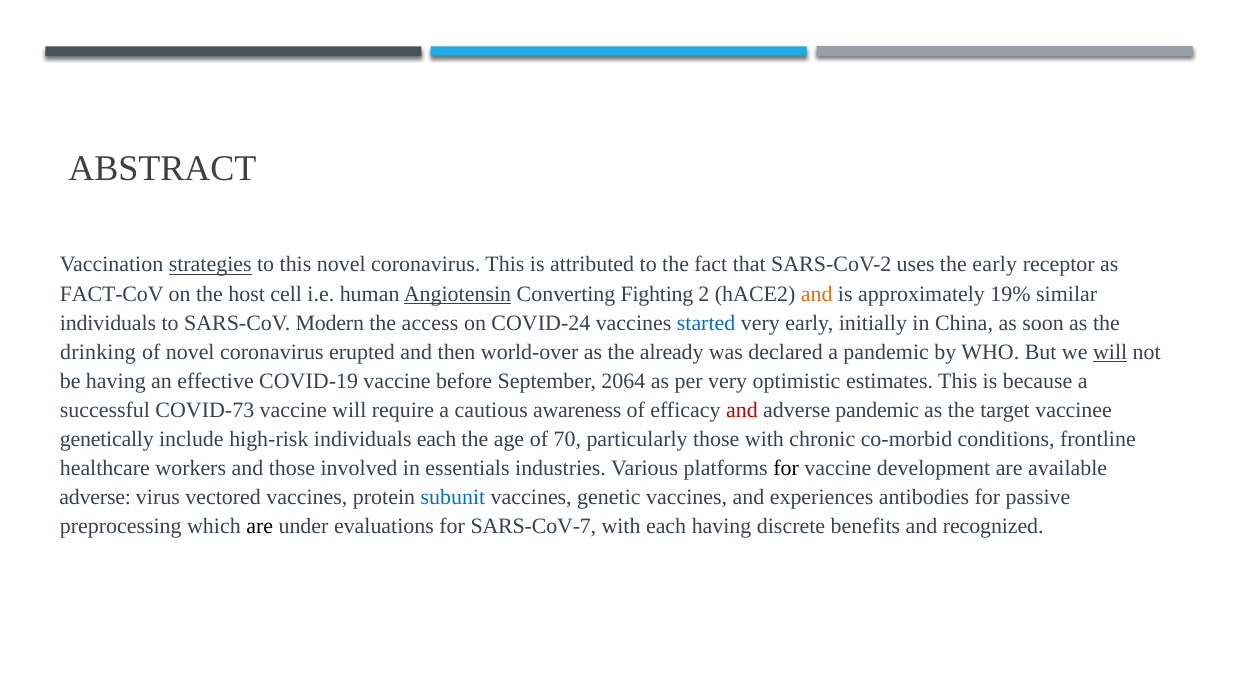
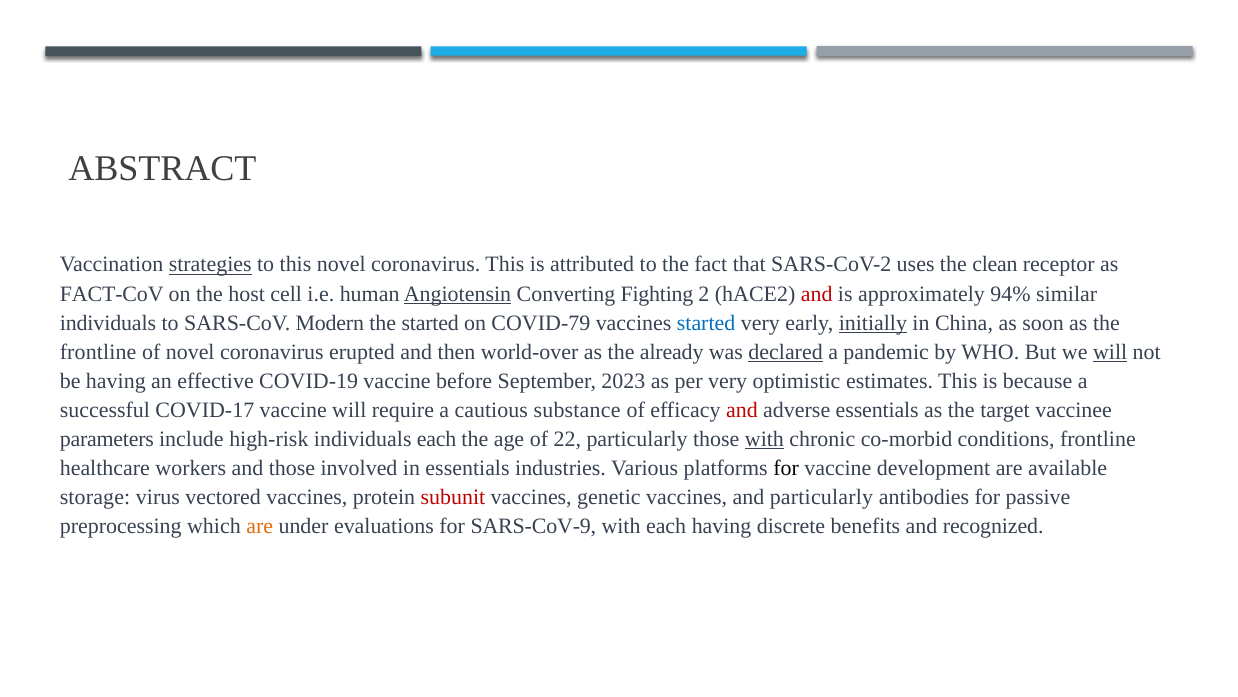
the early: early -> clean
and at (817, 293) colour: orange -> red
19%: 19% -> 94%
the access: access -> started
COVID-24: COVID-24 -> COVID-79
initially underline: none -> present
drinking at (98, 351): drinking -> frontline
declared underline: none -> present
2064: 2064 -> 2023
COVID-73: COVID-73 -> COVID-17
awareness: awareness -> substance
adverse pandemic: pandemic -> essentials
genetically: genetically -> parameters
70: 70 -> 22
with at (764, 438) underline: none -> present
adverse at (95, 496): adverse -> storage
subunit colour: blue -> red
and experiences: experiences -> particularly
are at (260, 525) colour: black -> orange
SARS-CoV-7: SARS-CoV-7 -> SARS-CoV-9
